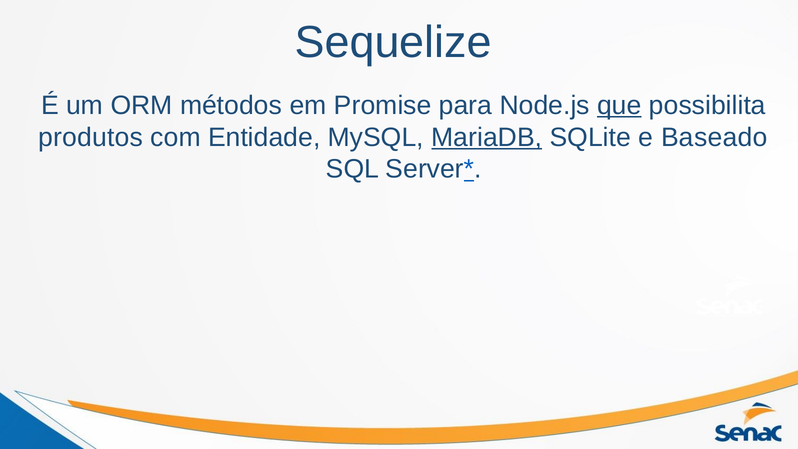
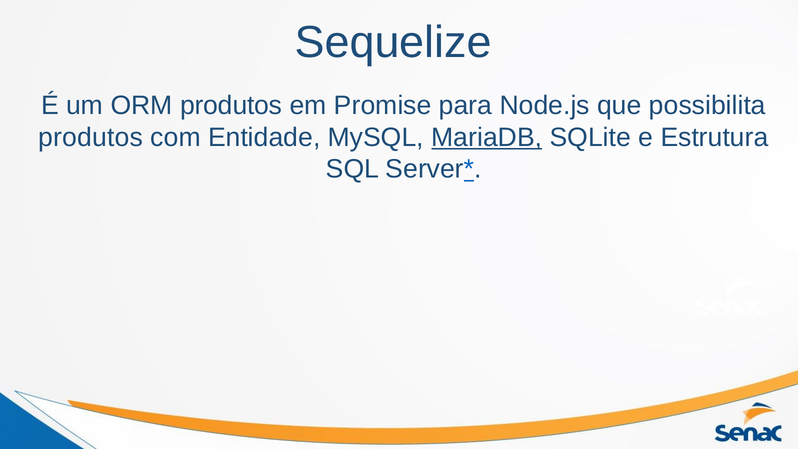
ORM métodos: métodos -> produtos
que underline: present -> none
Baseado: Baseado -> Estrutura
